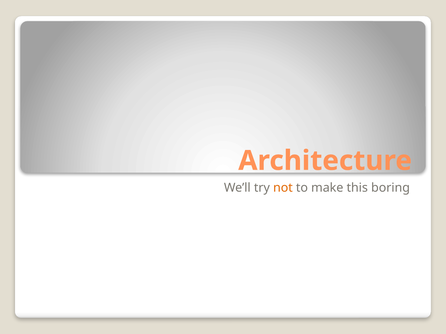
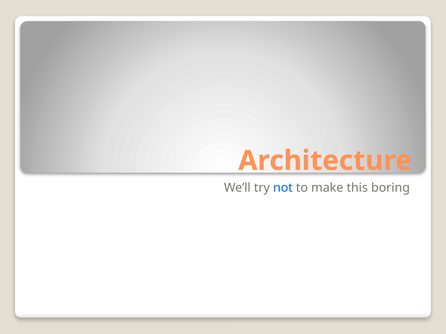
not colour: orange -> blue
